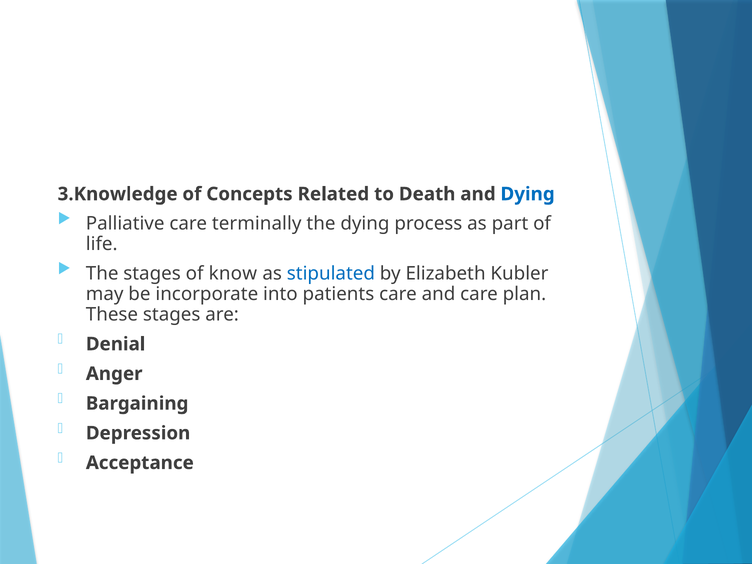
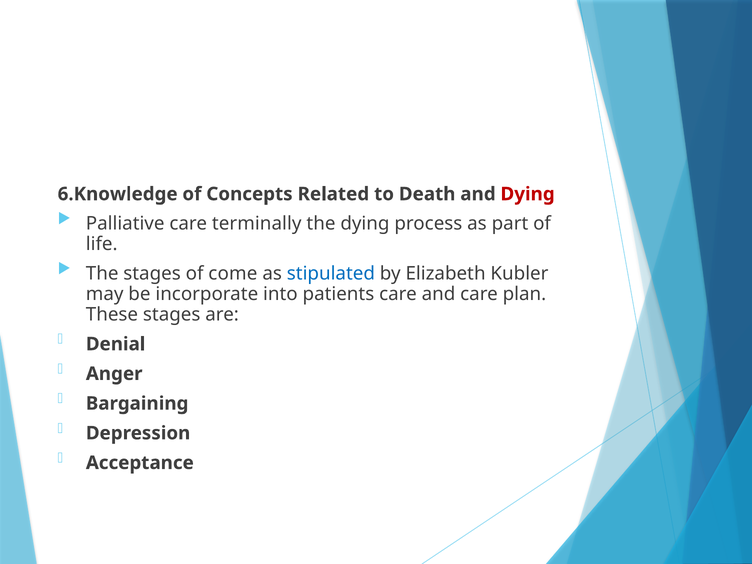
3.Knowledge: 3.Knowledge -> 6.Knowledge
Dying at (528, 194) colour: blue -> red
know: know -> come
